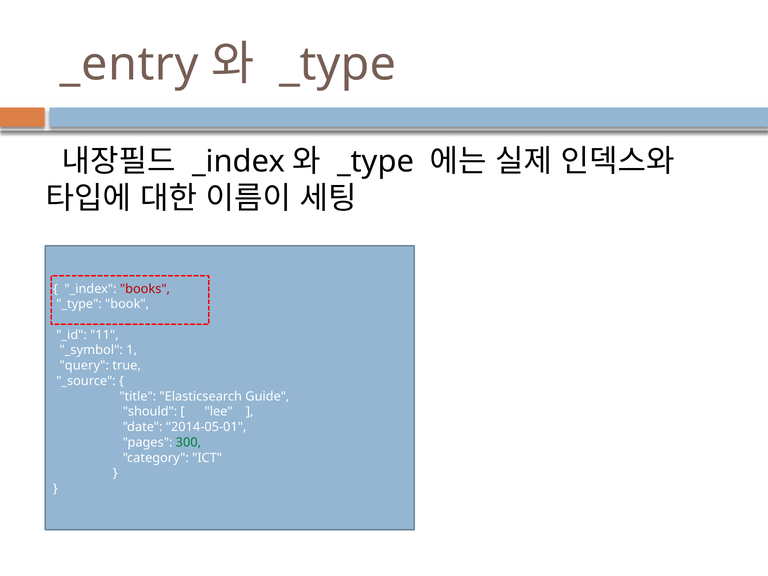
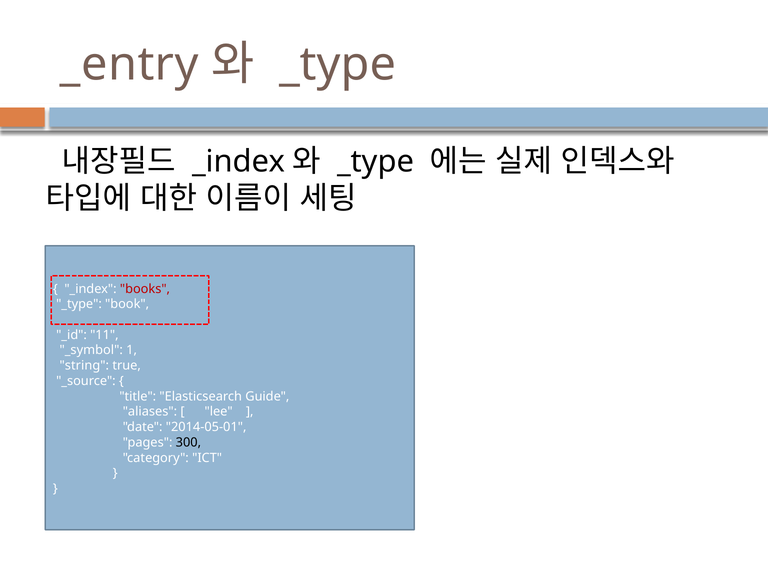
query: query -> string
should: should -> aliases
300 colour: green -> black
